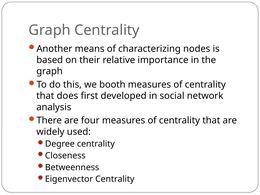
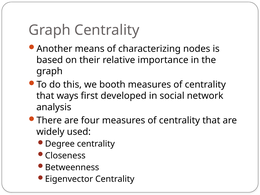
does: does -> ways
